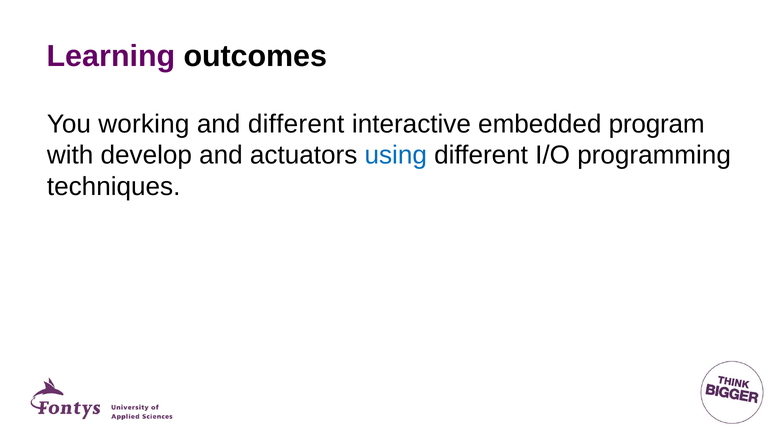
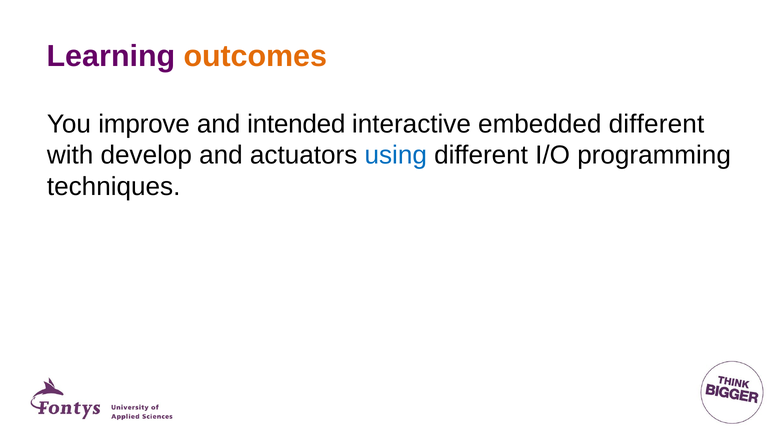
outcomes colour: black -> orange
working: working -> improve
and different: different -> intended
embedded program: program -> different
